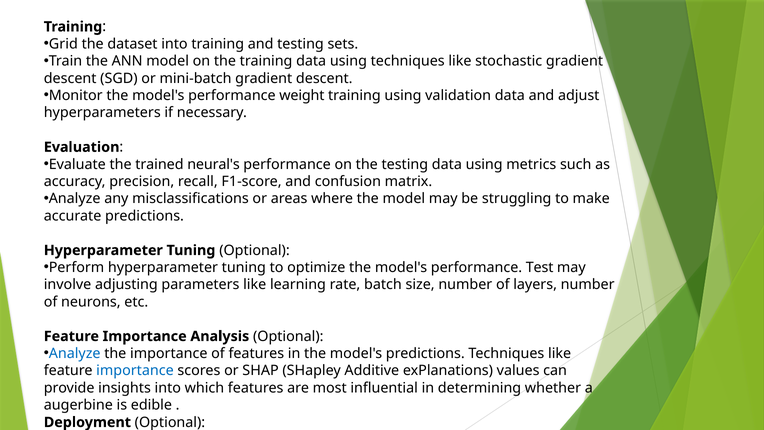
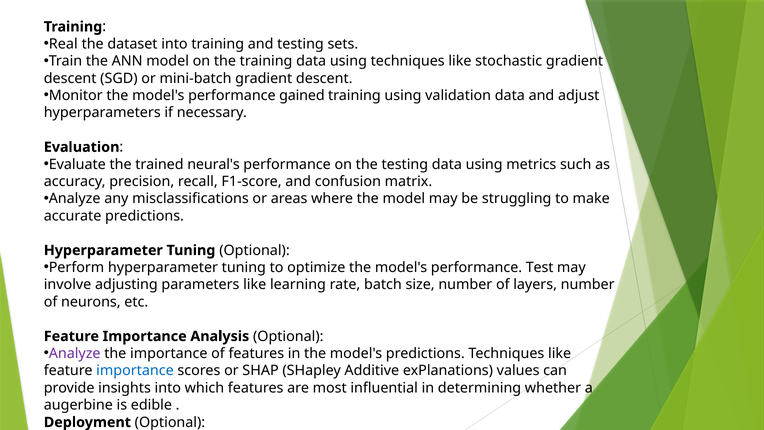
Grid: Grid -> Real
weight: weight -> gained
Analyze at (75, 353) colour: blue -> purple
